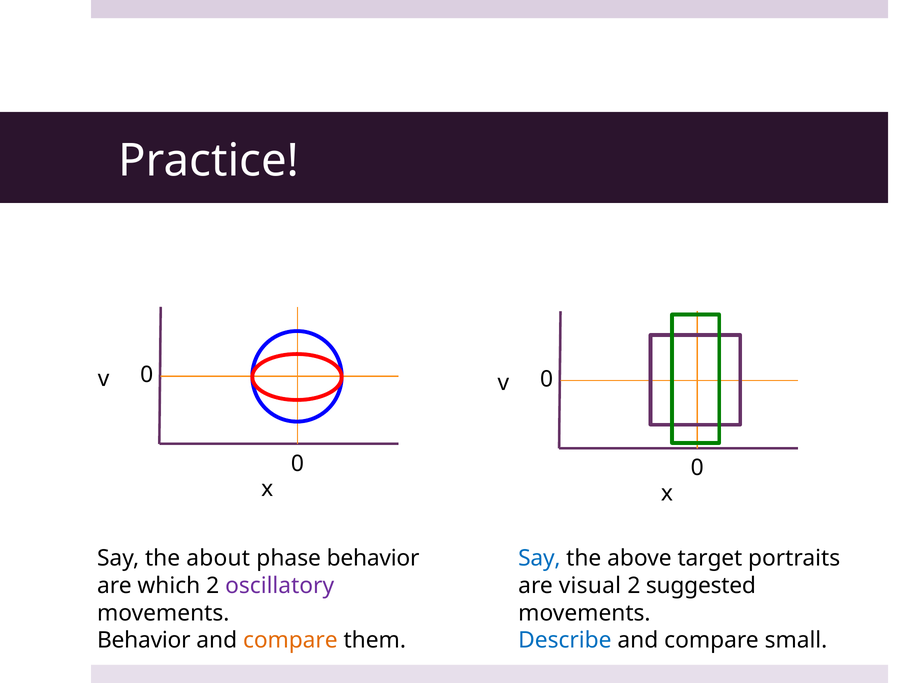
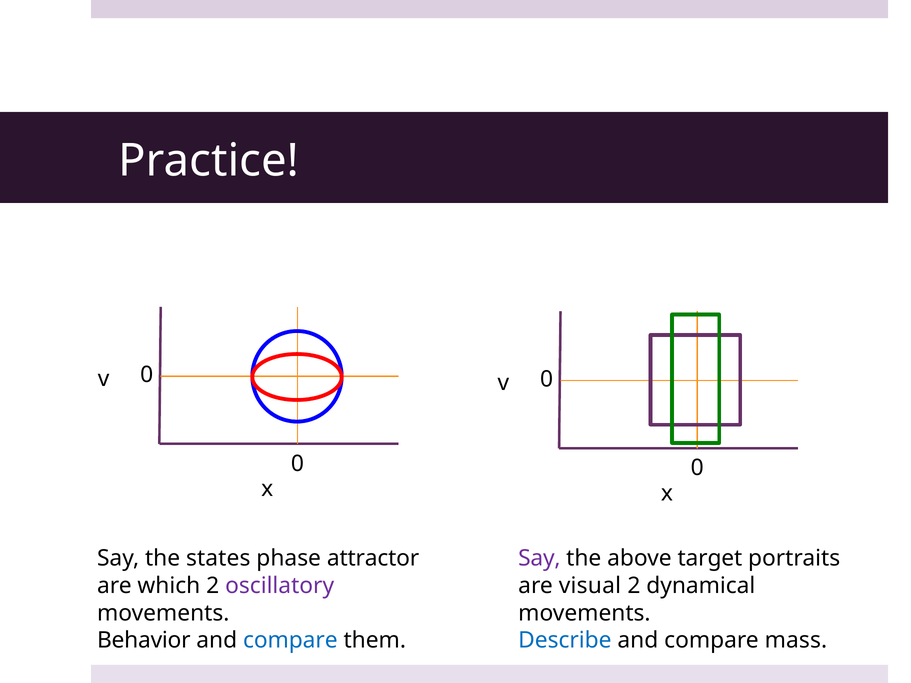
about: about -> states
phase behavior: behavior -> attractor
Say at (539, 559) colour: blue -> purple
suggested: suggested -> dynamical
compare at (290, 641) colour: orange -> blue
small: small -> mass
